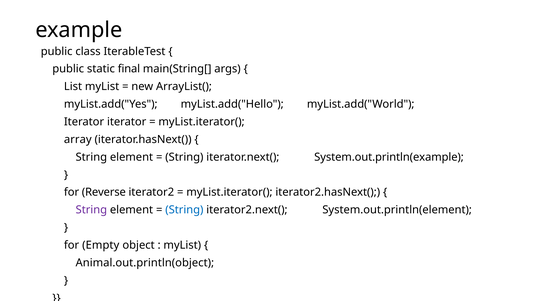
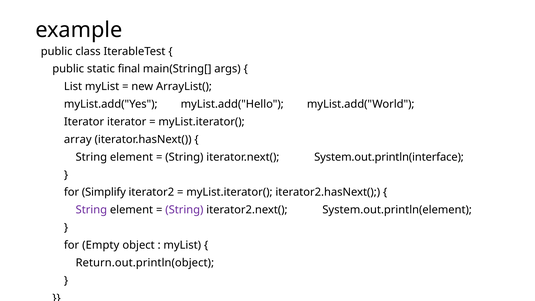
System.out.println(example: System.out.println(example -> System.out.println(interface
Reverse: Reverse -> Simplify
String at (184, 210) colour: blue -> purple
Animal.out.println(object: Animal.out.println(object -> Return.out.println(object
